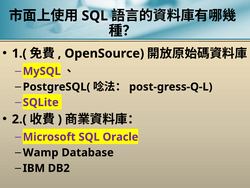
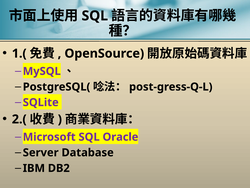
Wamp: Wamp -> Server
